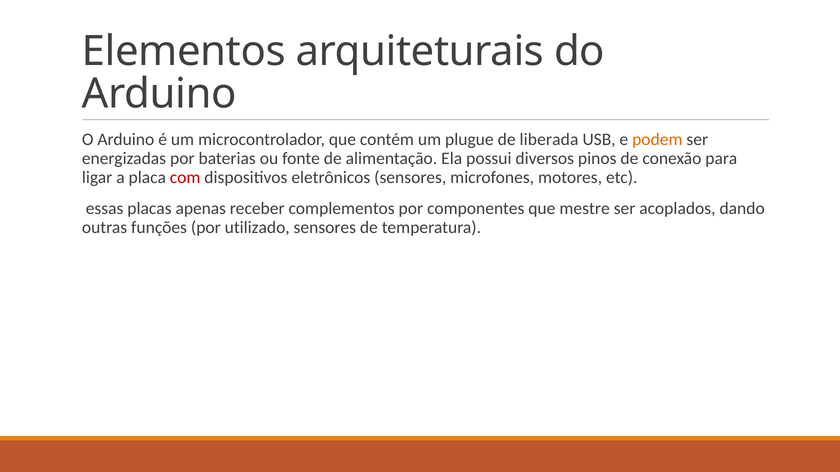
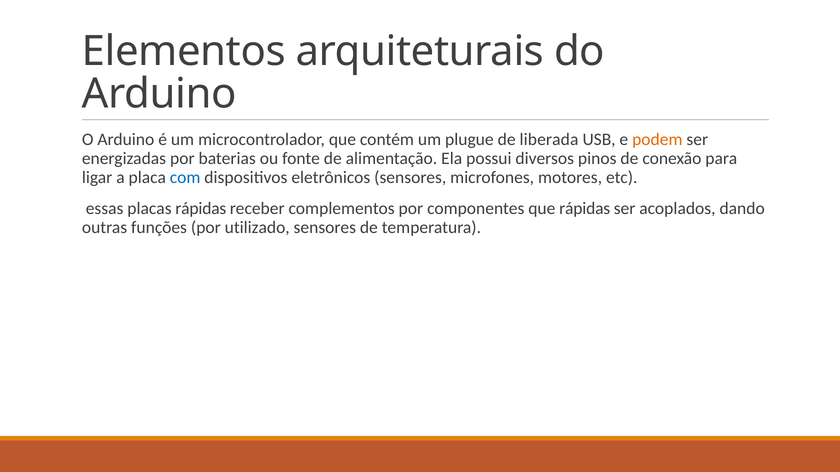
com colour: red -> blue
placas apenas: apenas -> rápidas
que mestre: mestre -> rápidas
